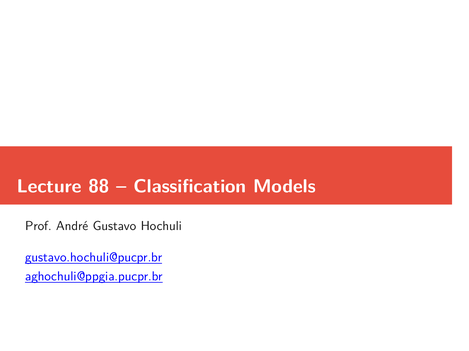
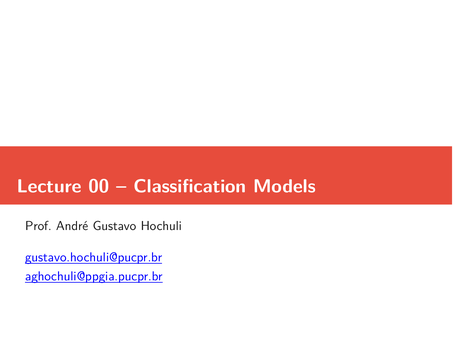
88: 88 -> 00
